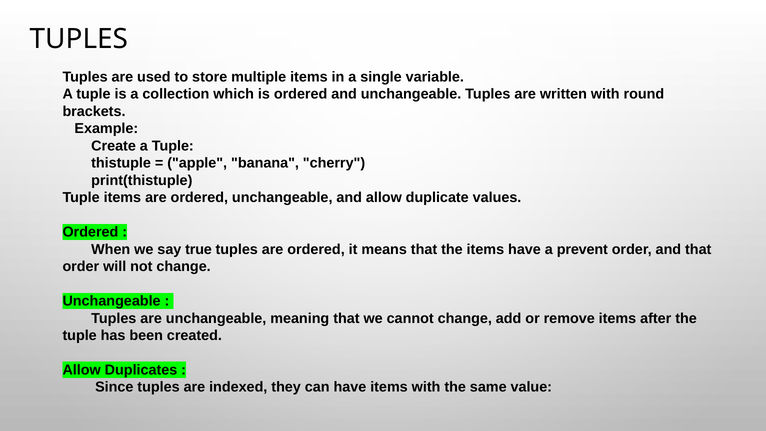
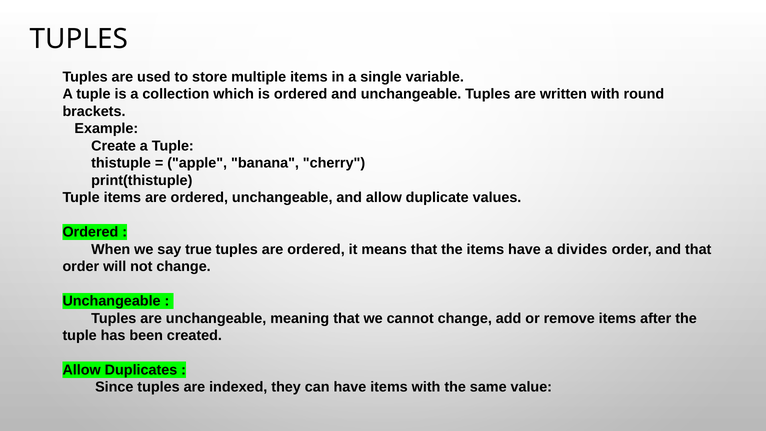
prevent: prevent -> divides
